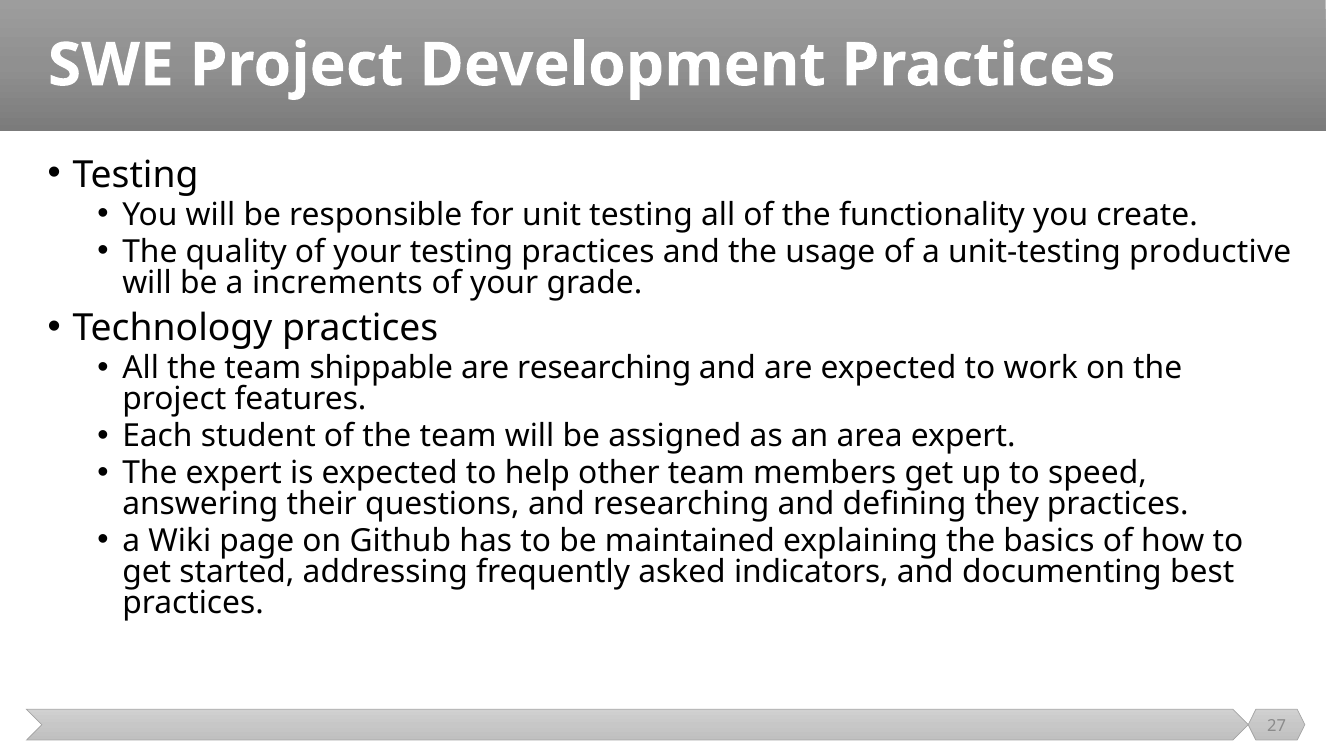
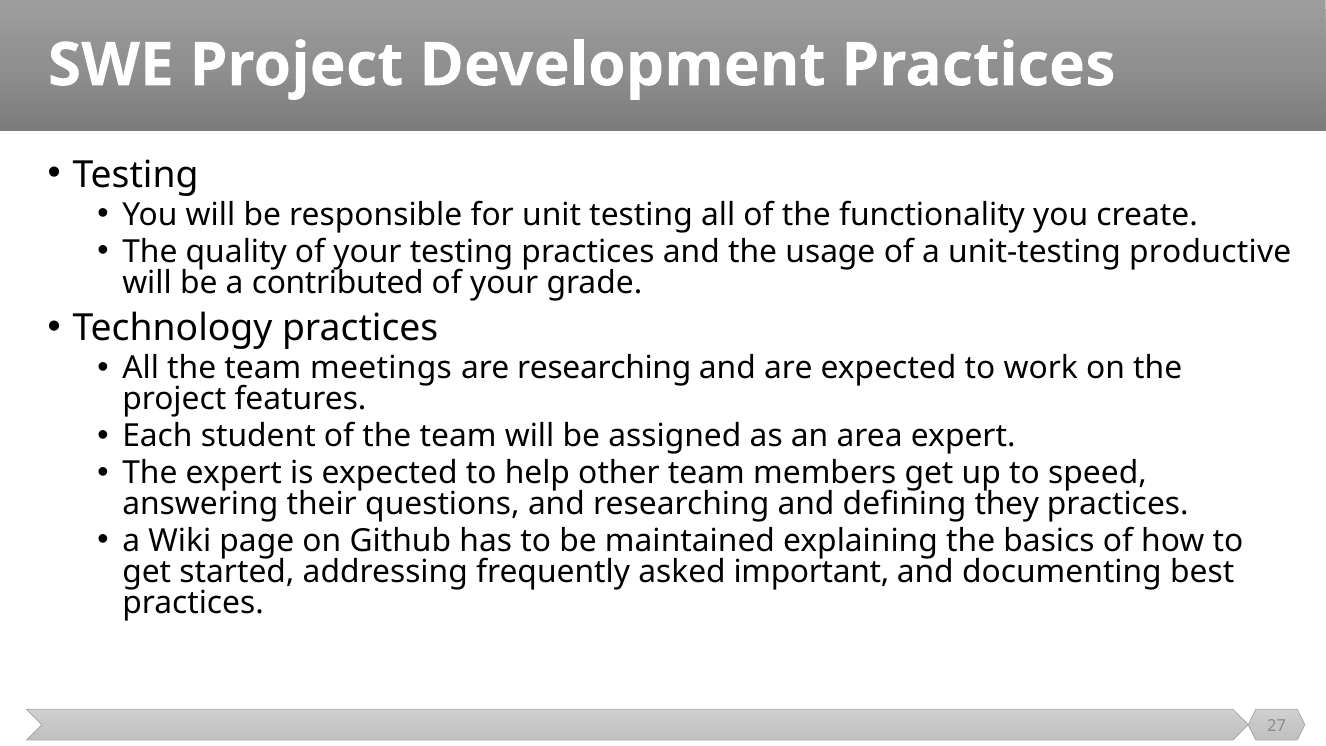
increments: increments -> contributed
shippable: shippable -> meetings
indicators: indicators -> important
